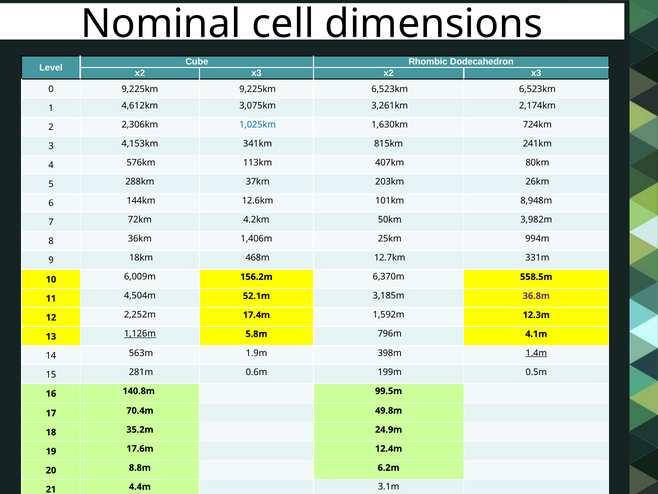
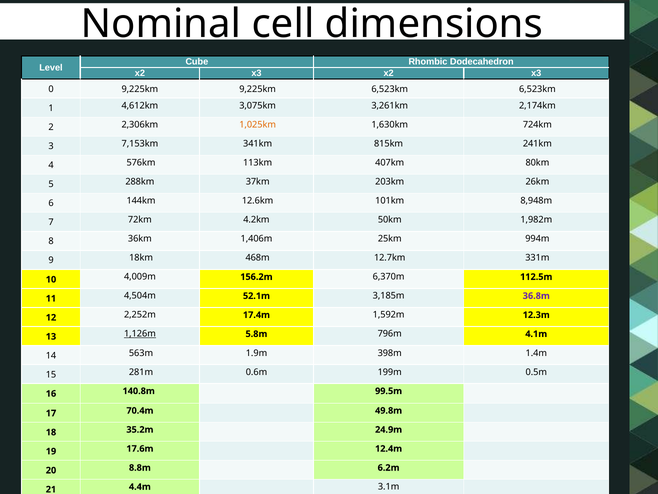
1,025km colour: blue -> orange
4,153km: 4,153km -> 7,153km
3,982m: 3,982m -> 1,982m
6,009m: 6,009m -> 4,009m
558.5m: 558.5m -> 112.5m
1.4m underline: present -> none
